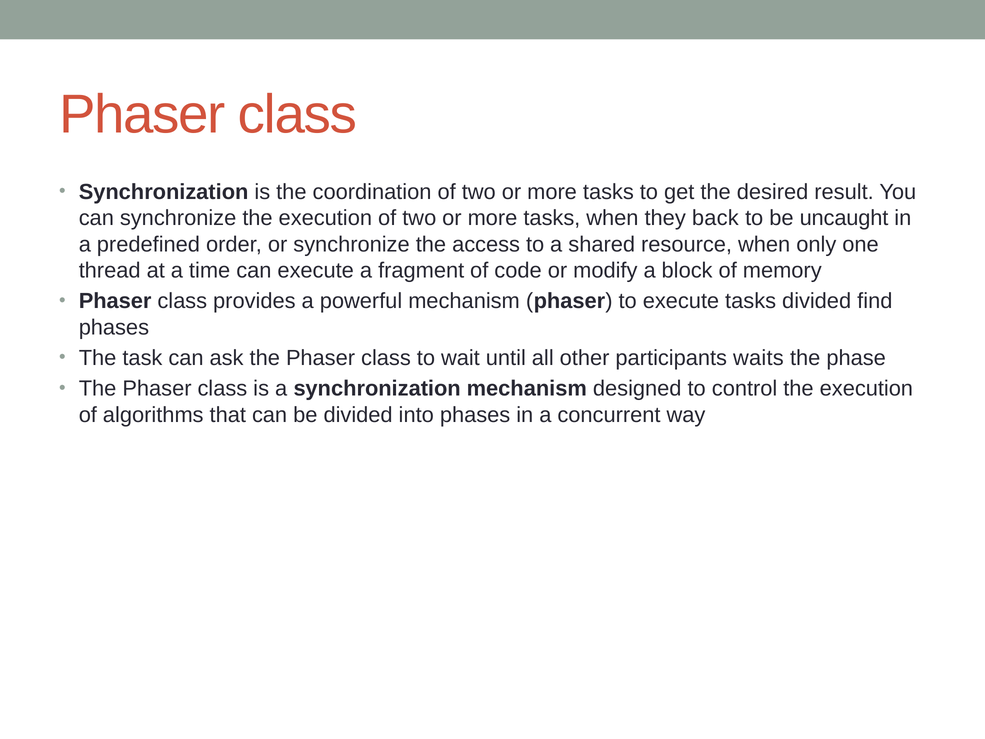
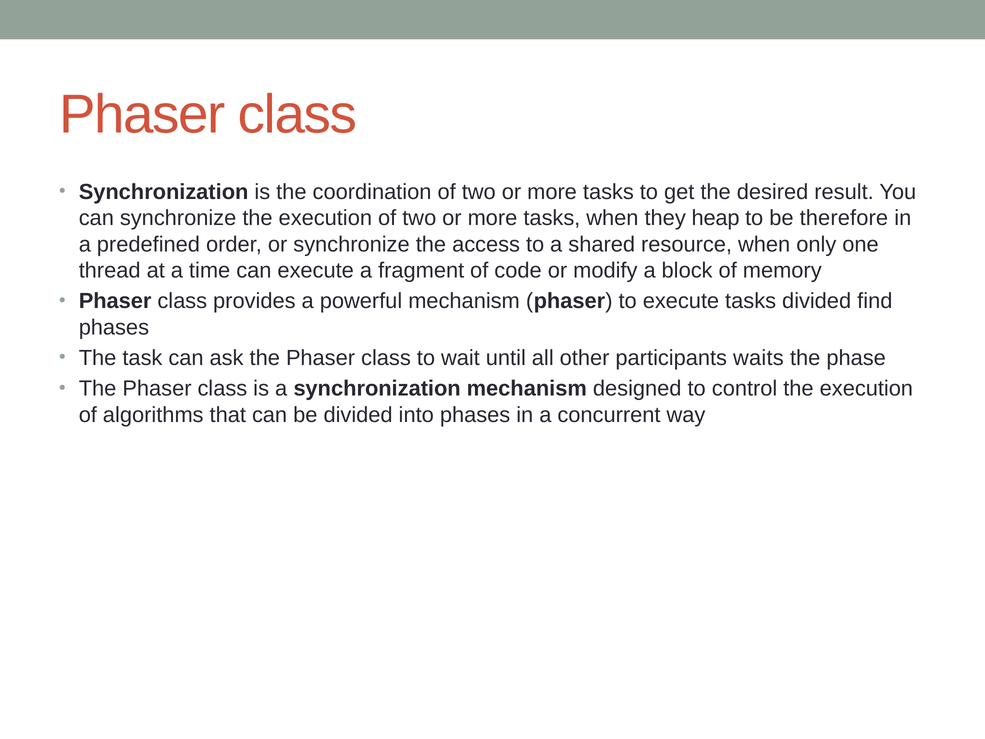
back: back -> heap
uncaught: uncaught -> therefore
